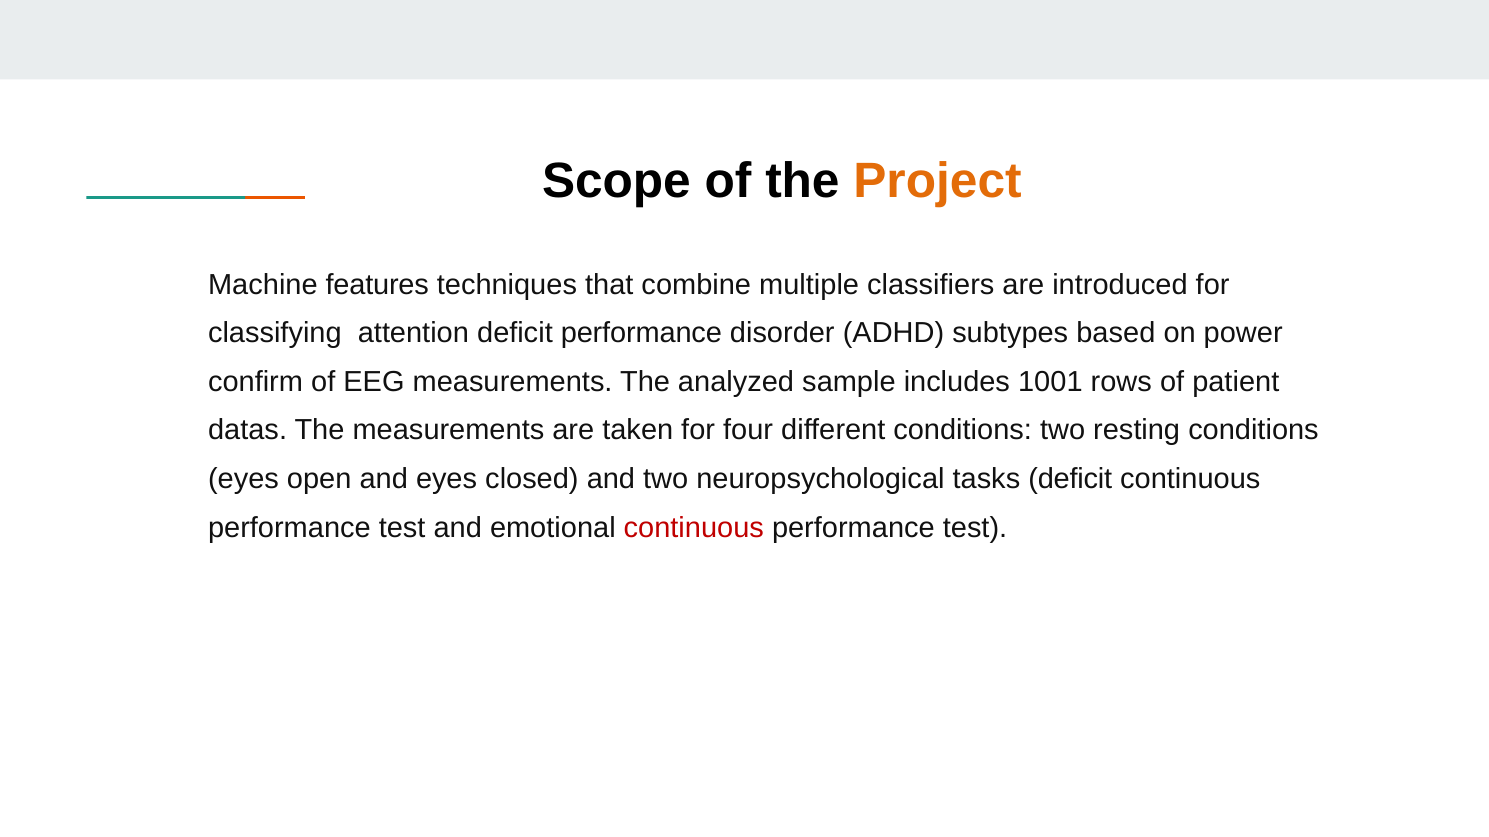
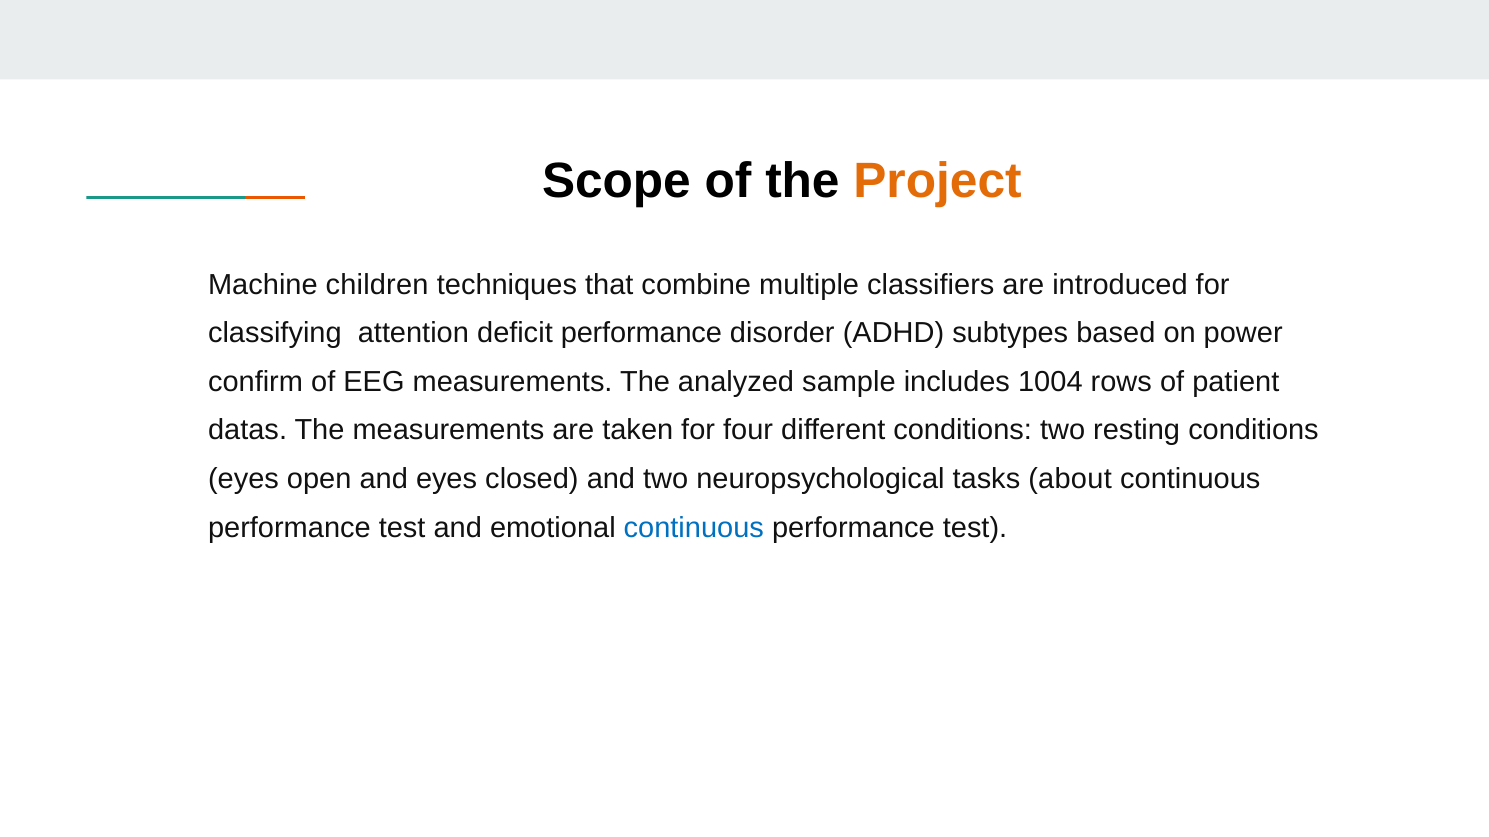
features: features -> children
1001: 1001 -> 1004
tasks deficit: deficit -> about
continuous at (694, 528) colour: red -> blue
